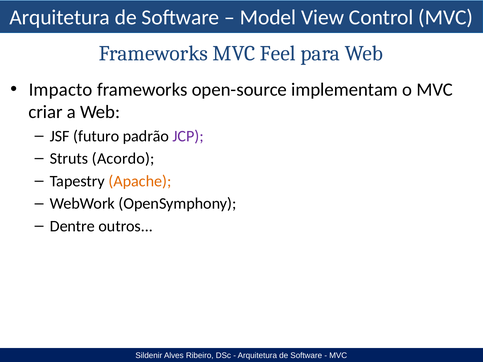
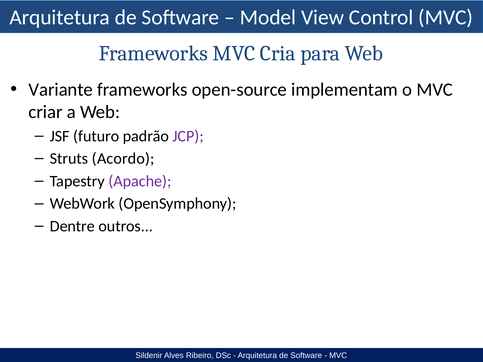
Feel: Feel -> Cria
Impacto: Impacto -> Variante
Apache colour: orange -> purple
